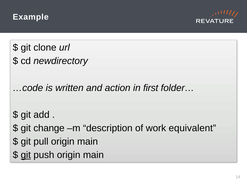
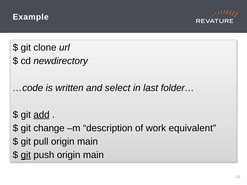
action: action -> select
first: first -> last
add underline: none -> present
